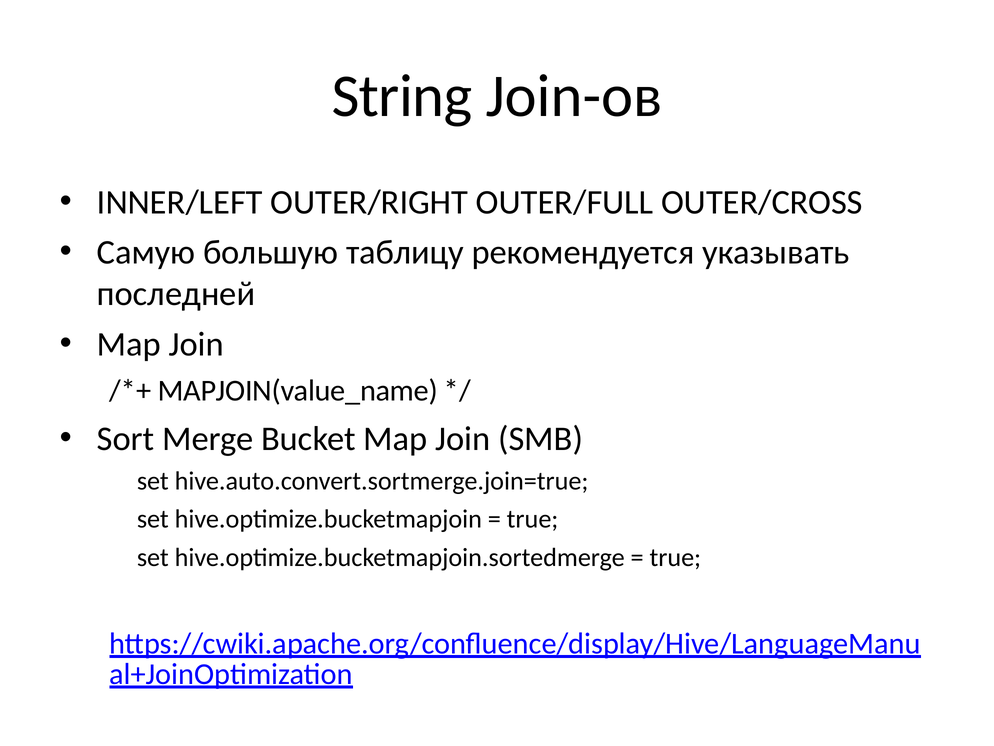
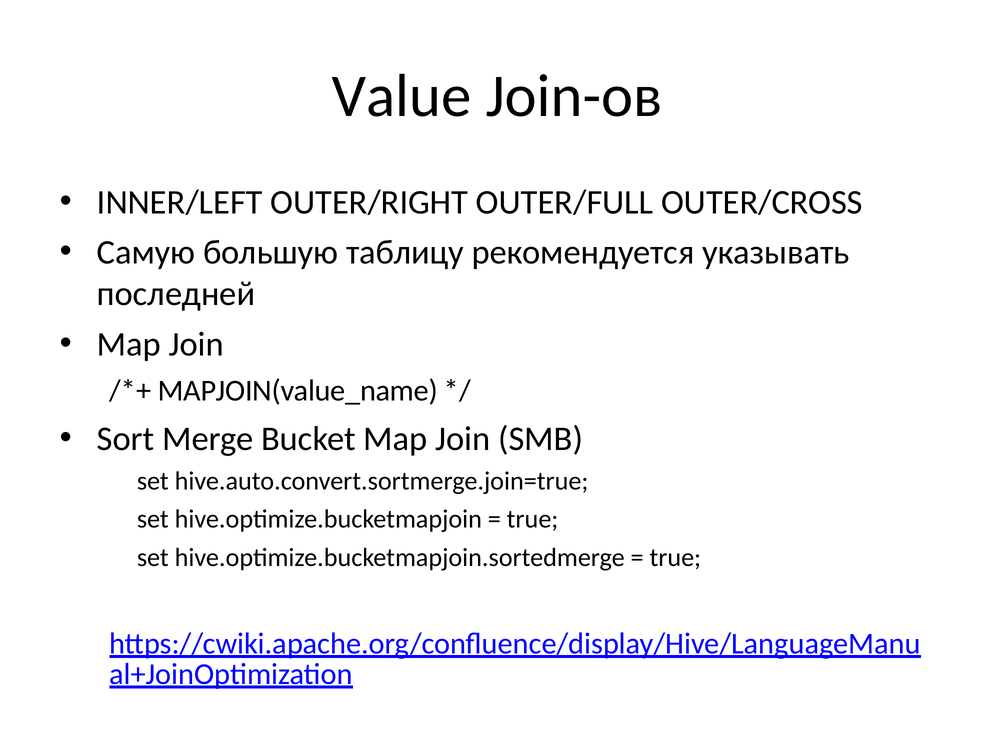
String: String -> Value
